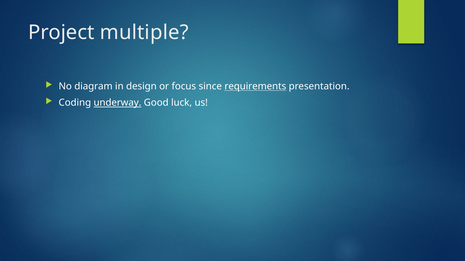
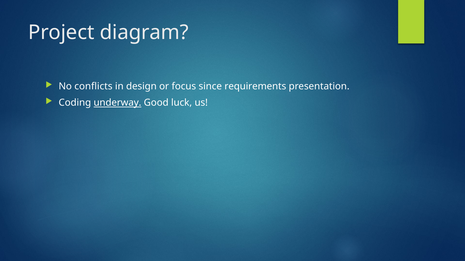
multiple: multiple -> diagram
diagram: diagram -> conflicts
requirements underline: present -> none
